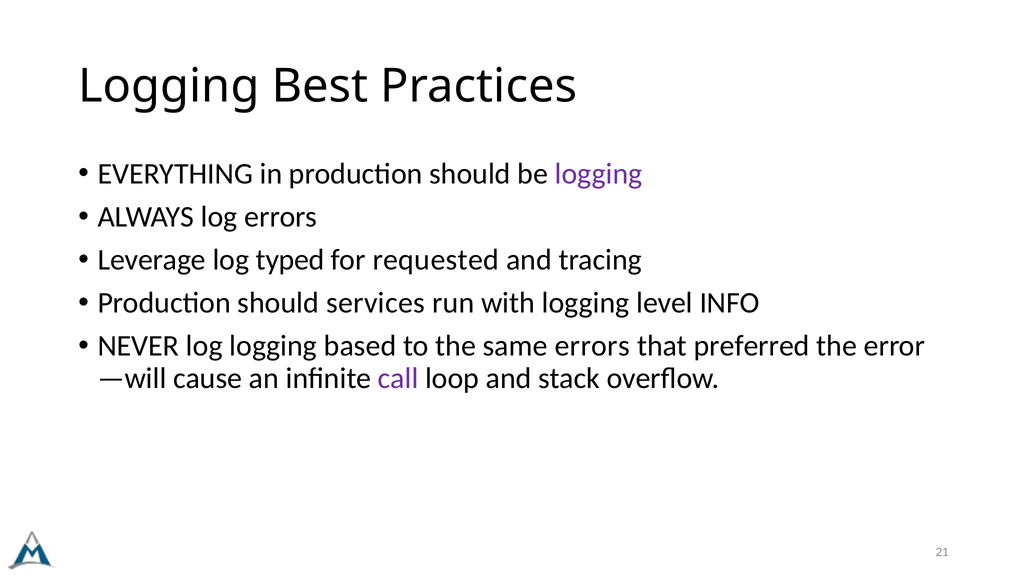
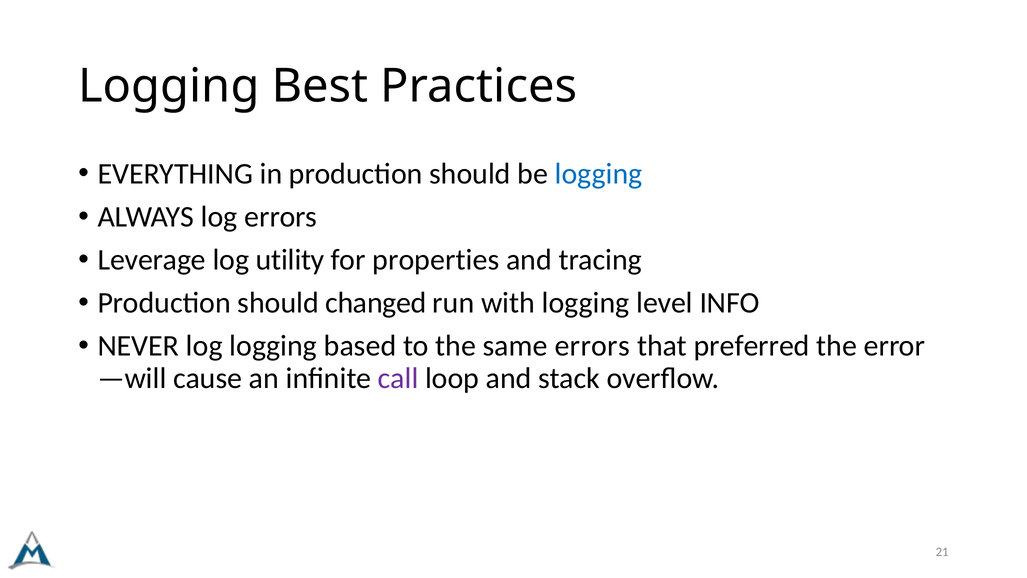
logging at (599, 174) colour: purple -> blue
typed: typed -> utility
requested: requested -> properties
services: services -> changed
